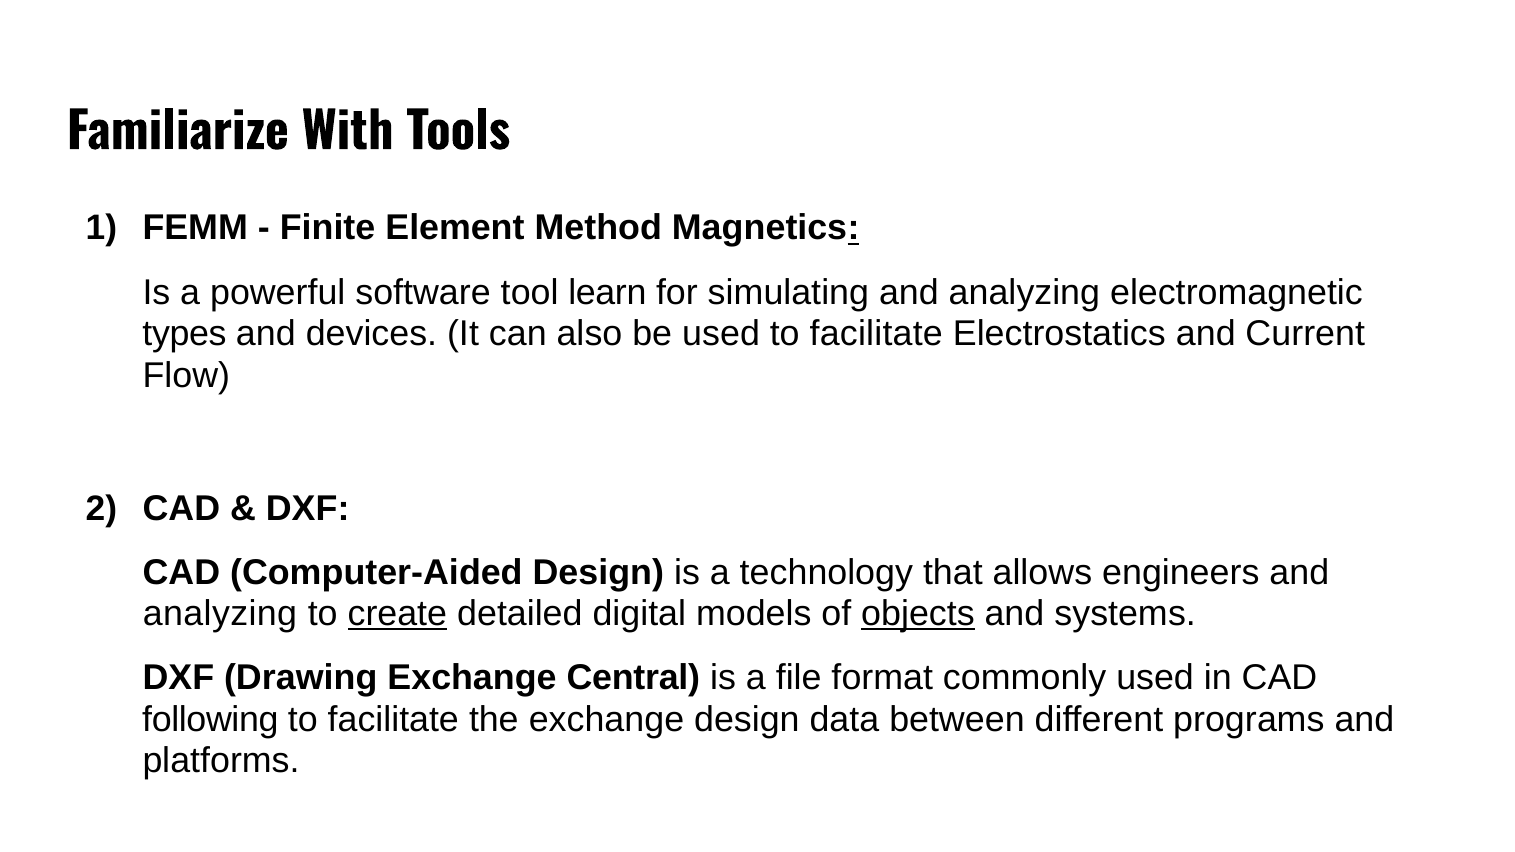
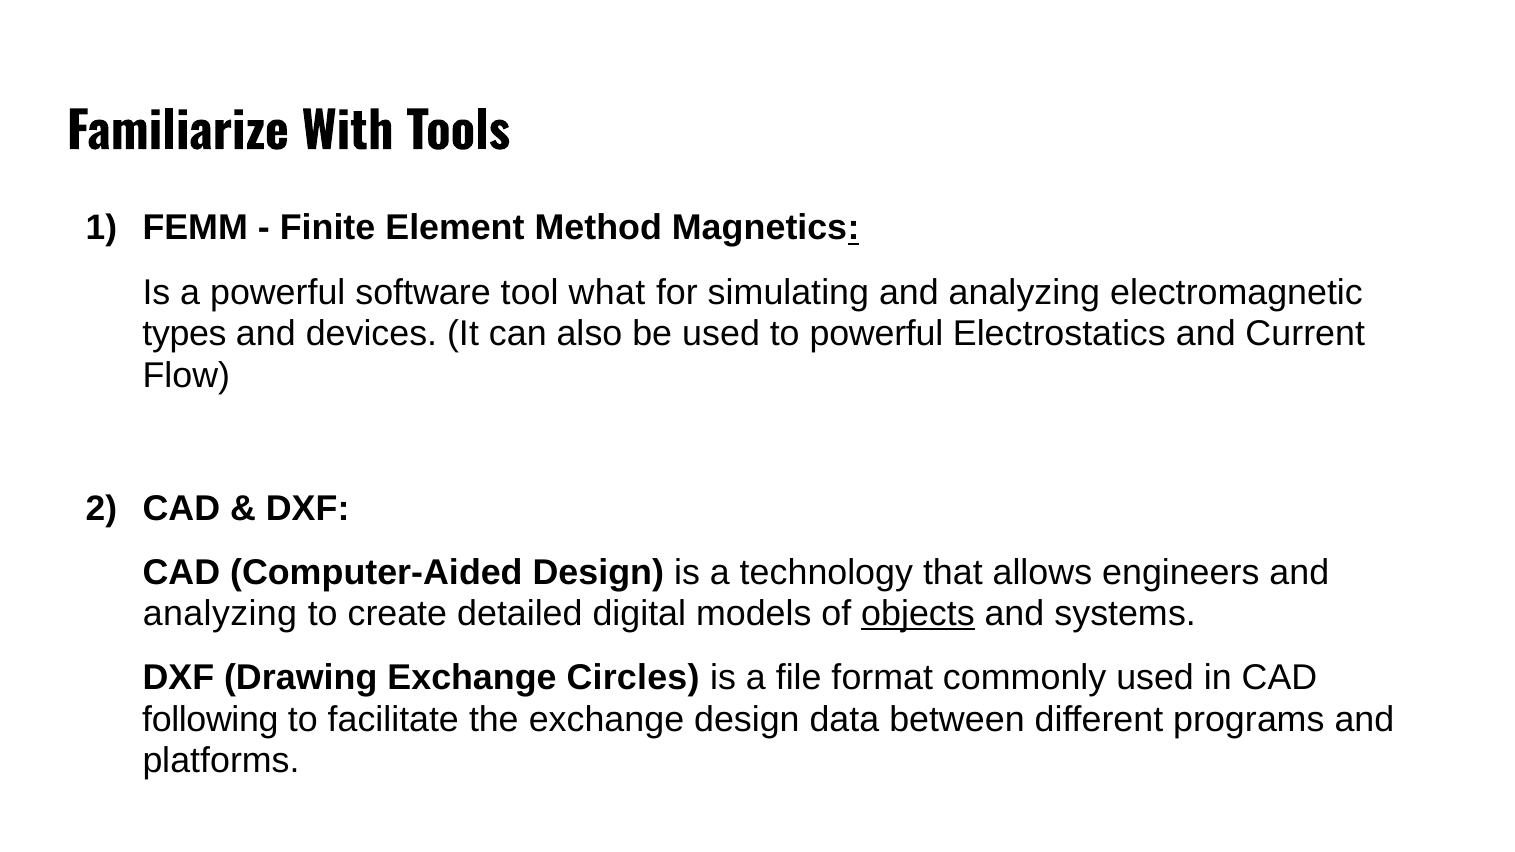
learn: learn -> what
used to facilitate: facilitate -> powerful
create underline: present -> none
Central: Central -> Circles
